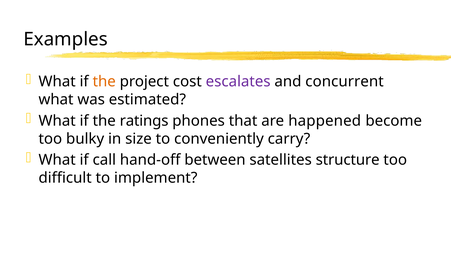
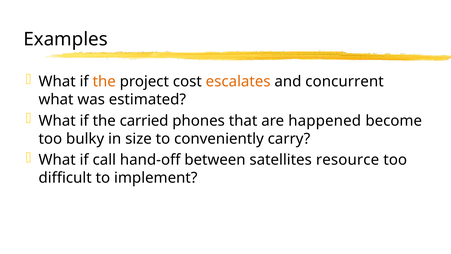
escalates colour: purple -> orange
ratings: ratings -> carried
structure: structure -> resource
